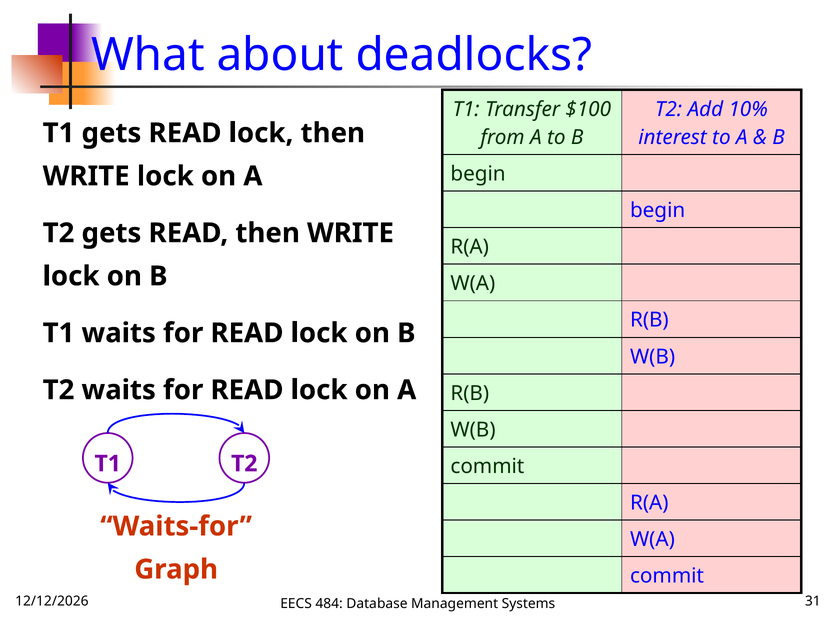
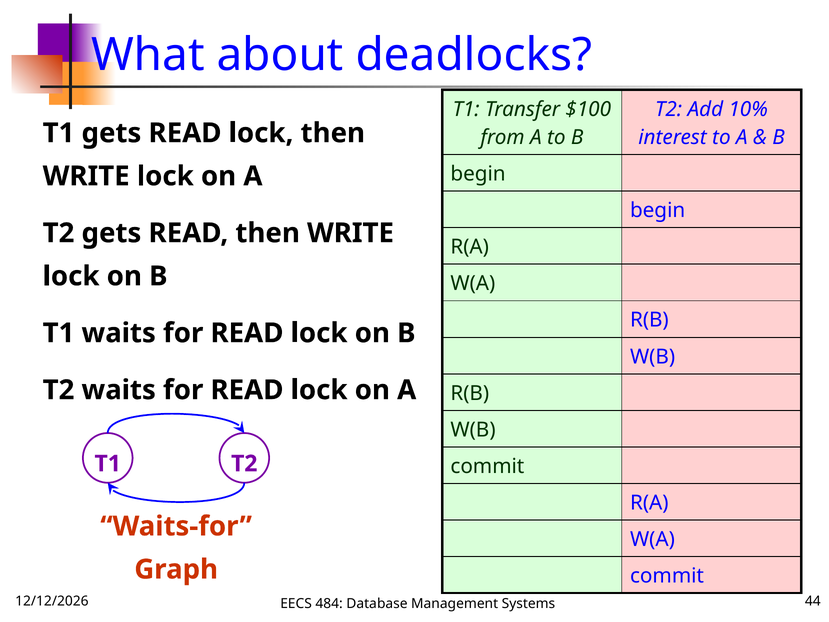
31: 31 -> 44
